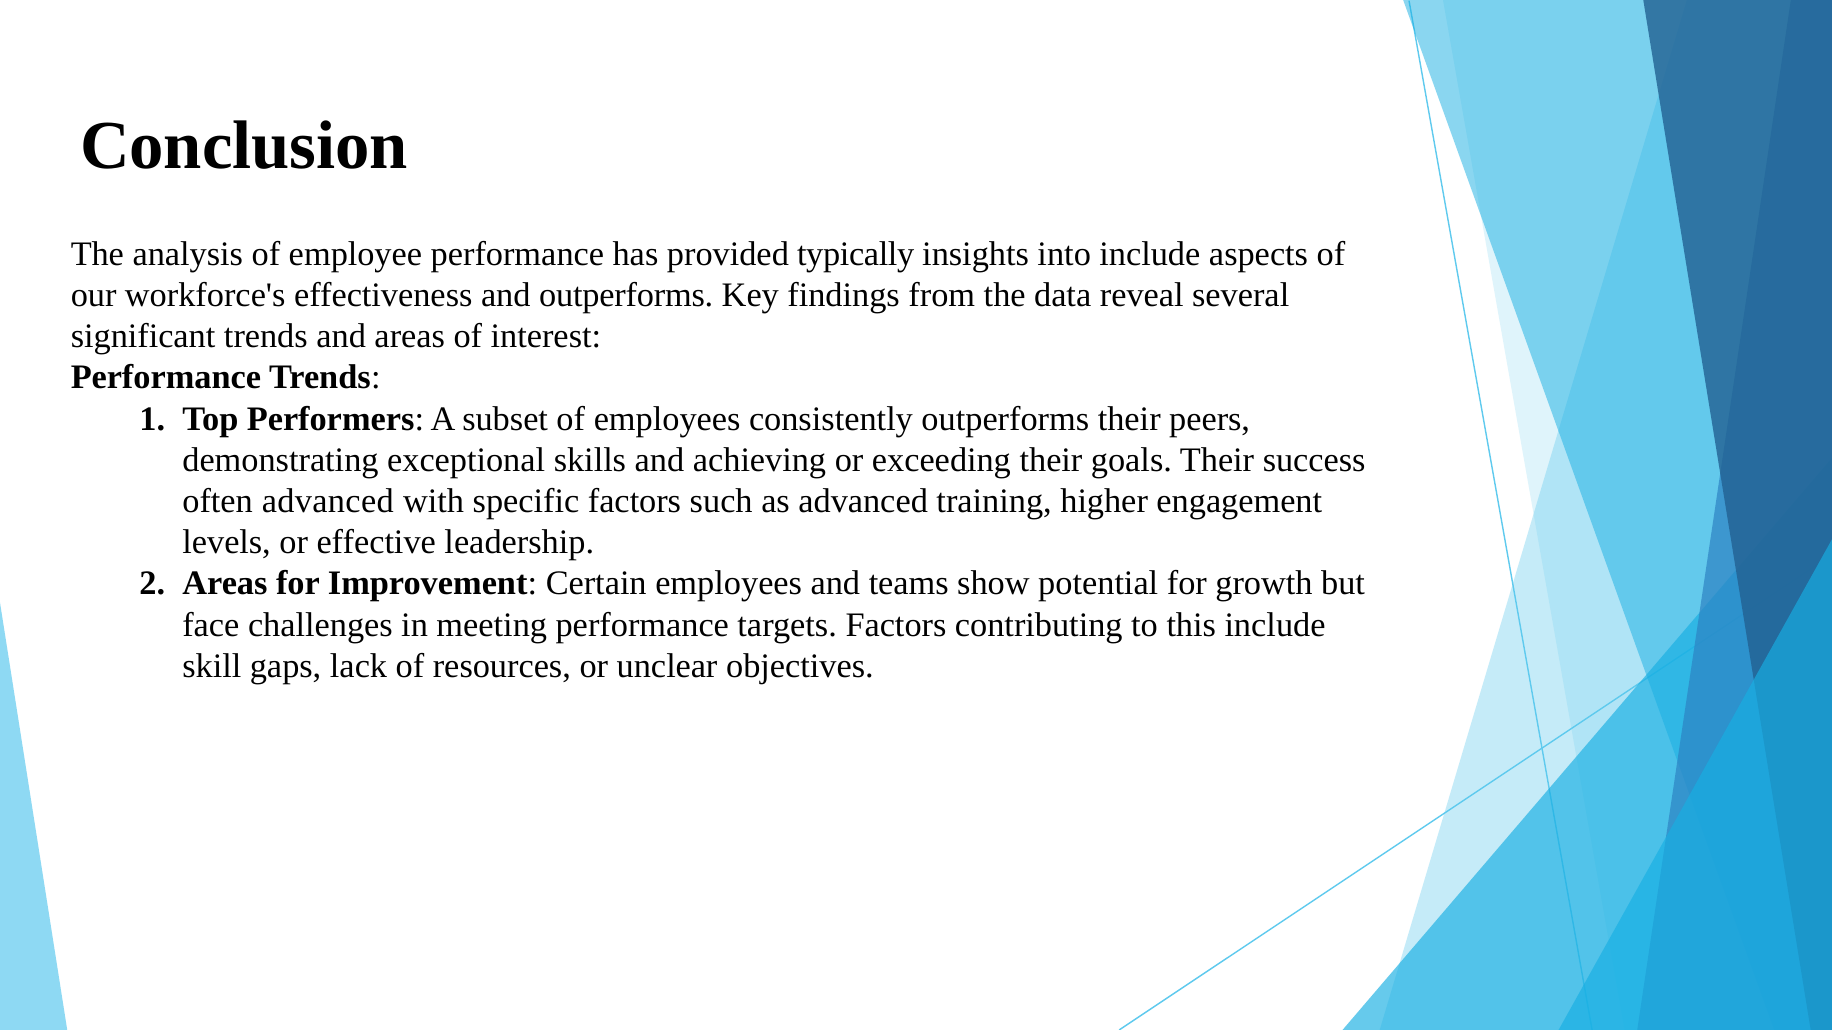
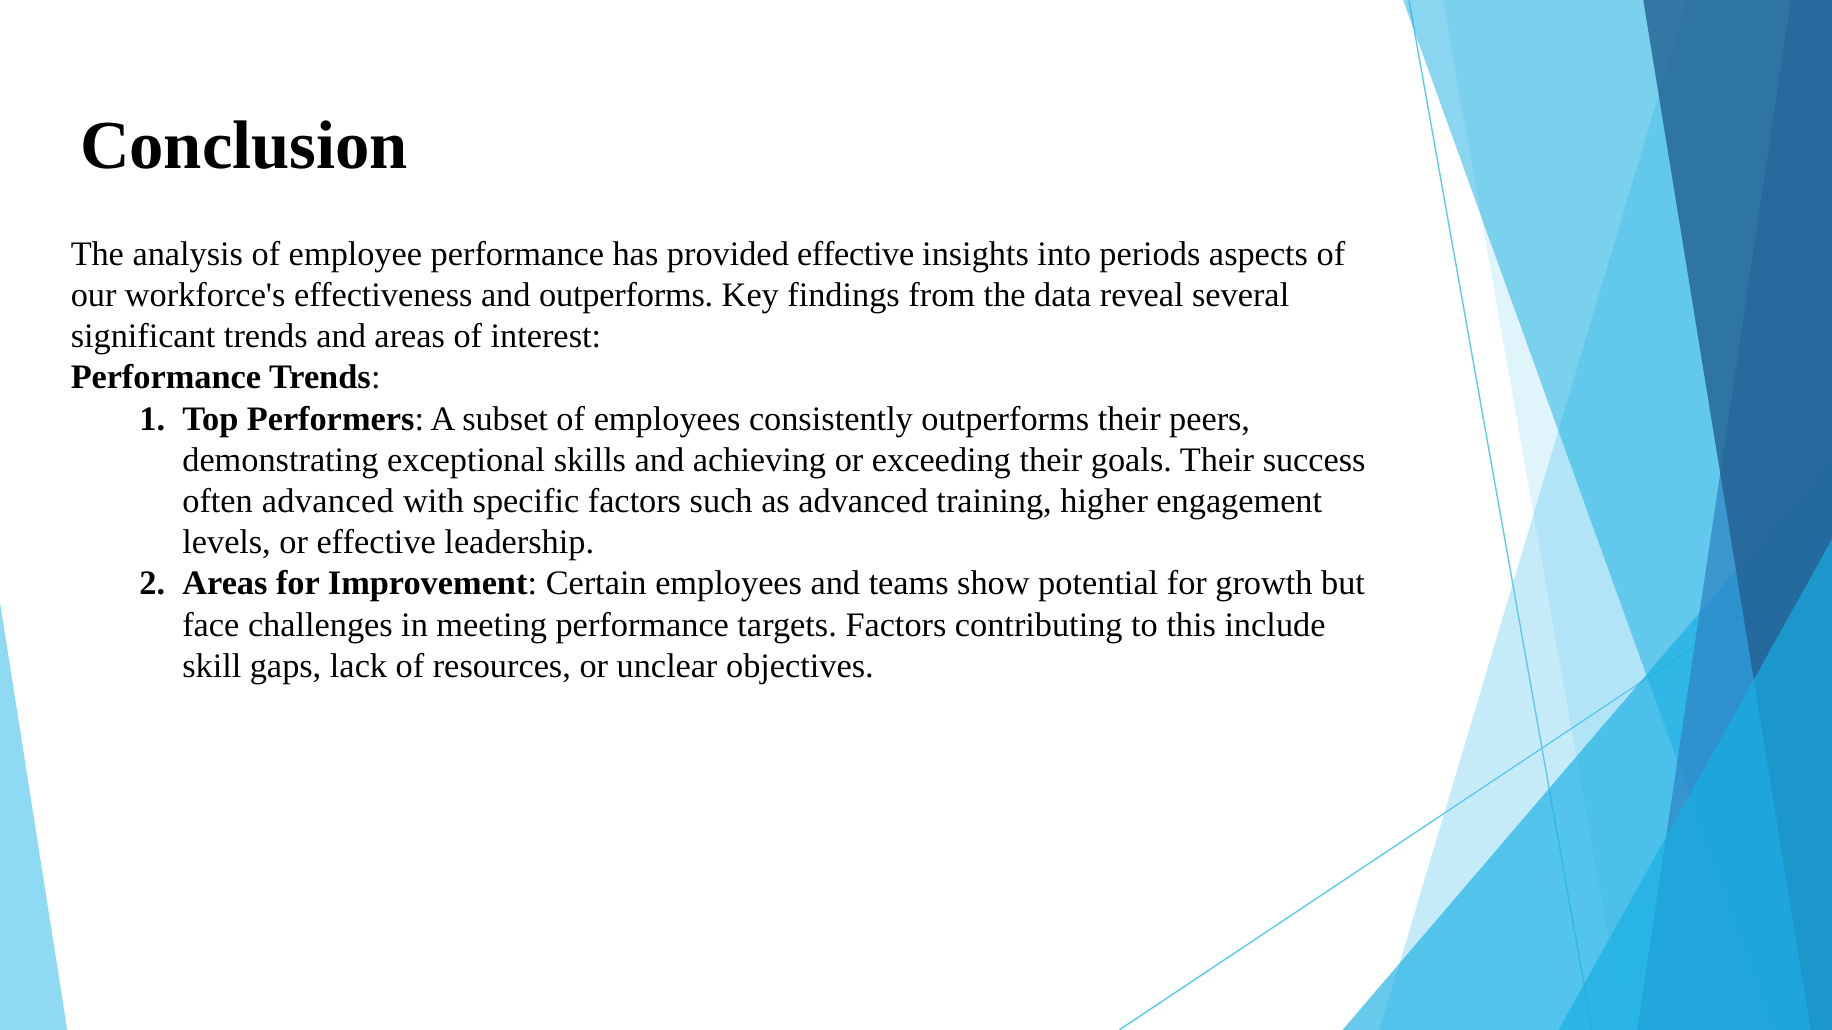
provided typically: typically -> effective
into include: include -> periods
